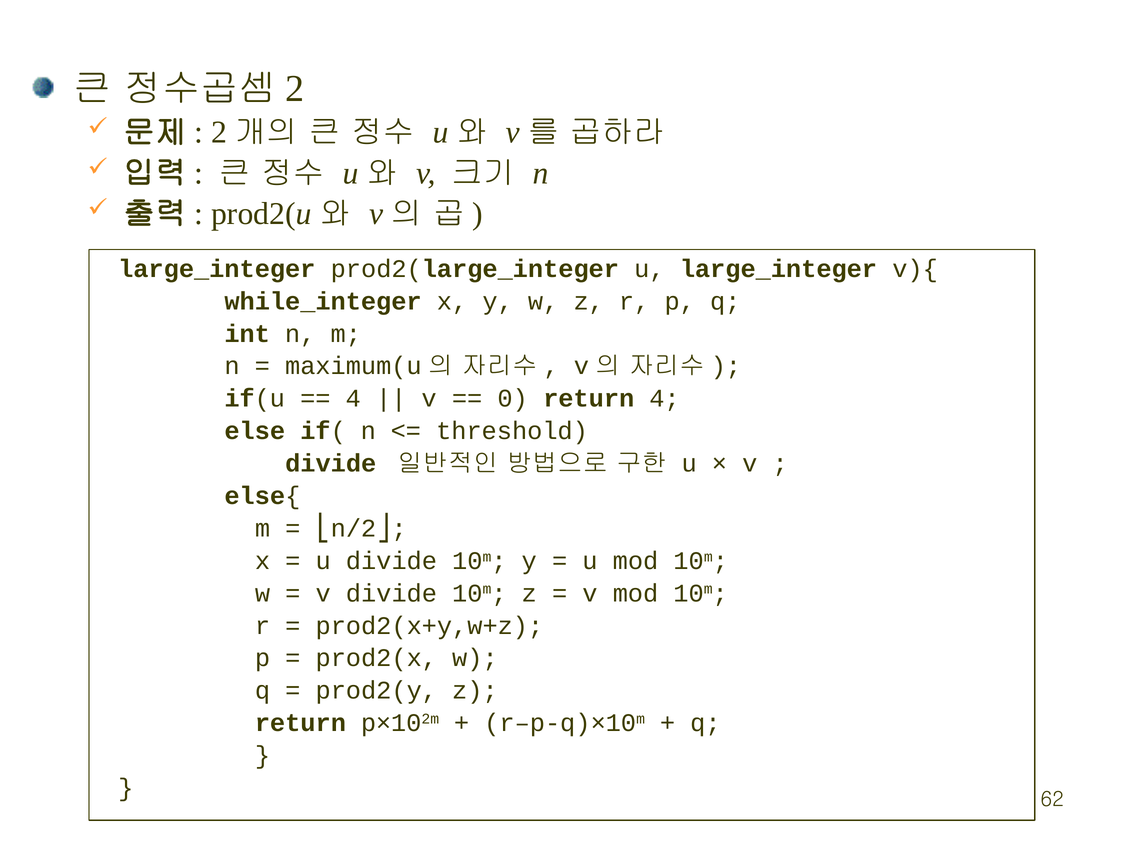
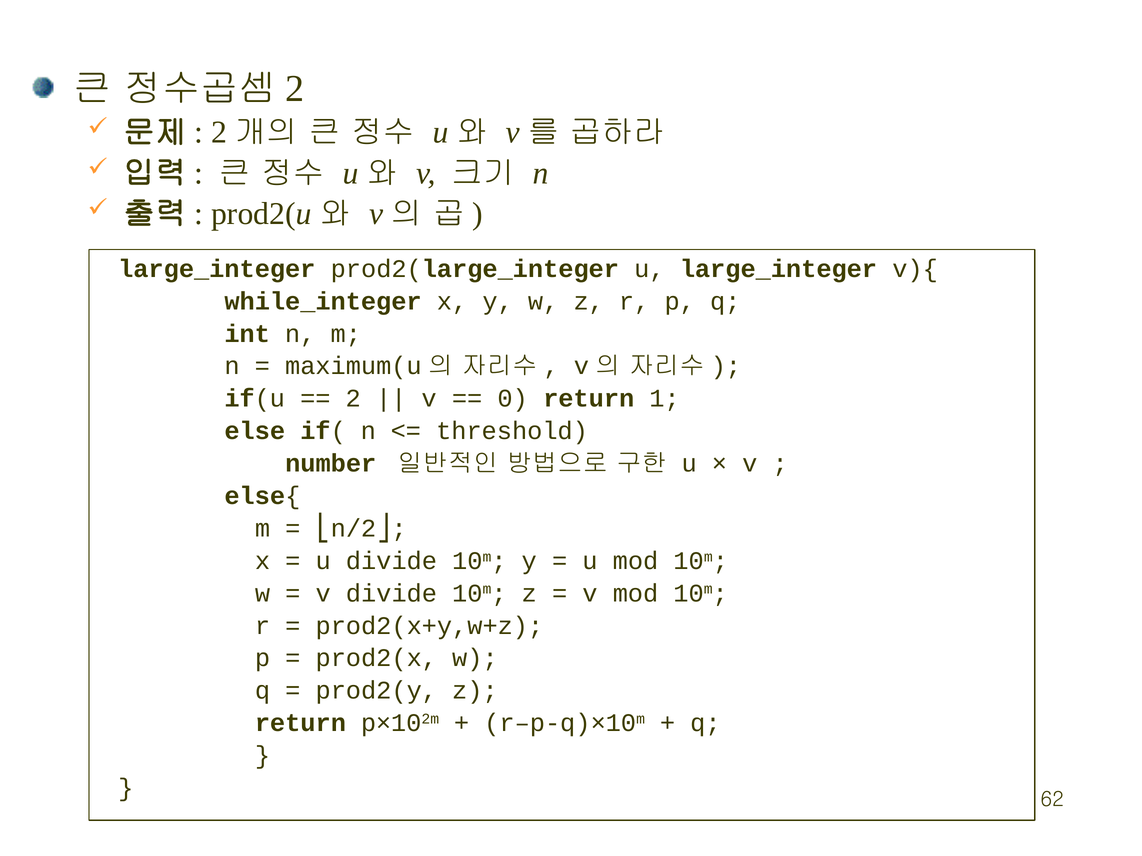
4 at (353, 399): 4 -> 2
return 4: 4 -> 1
divide at (331, 464): divide -> number
